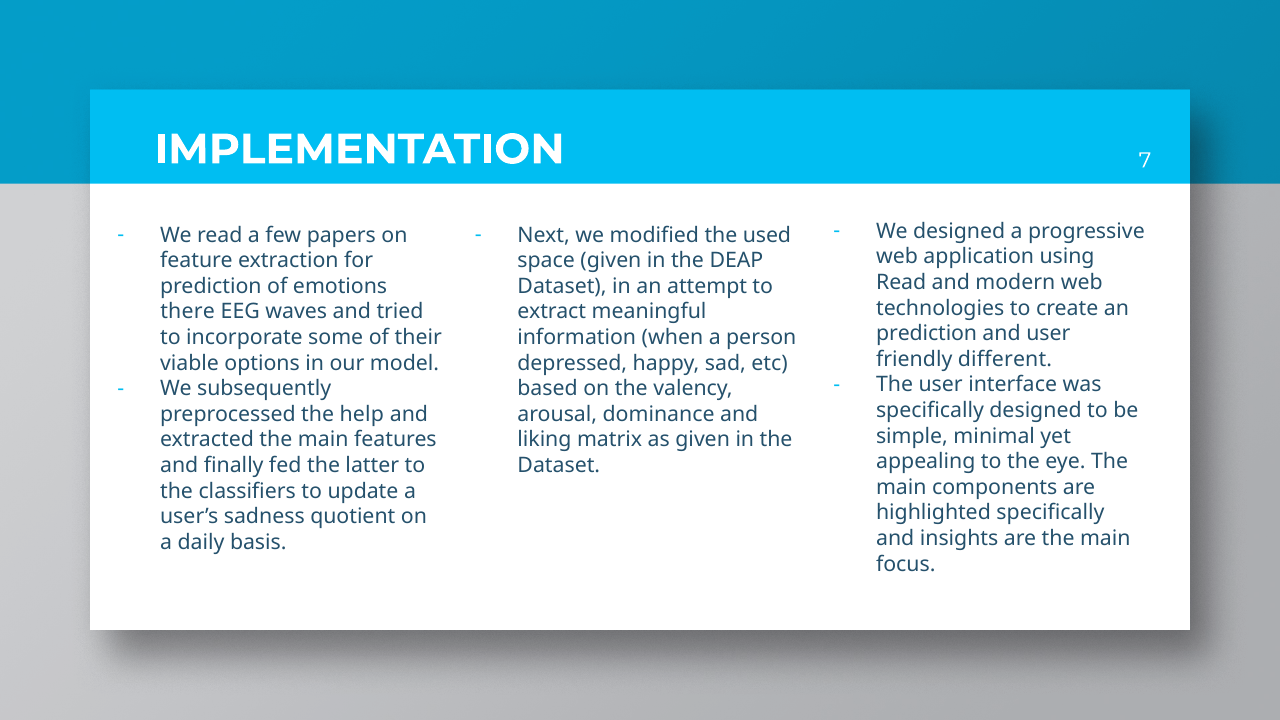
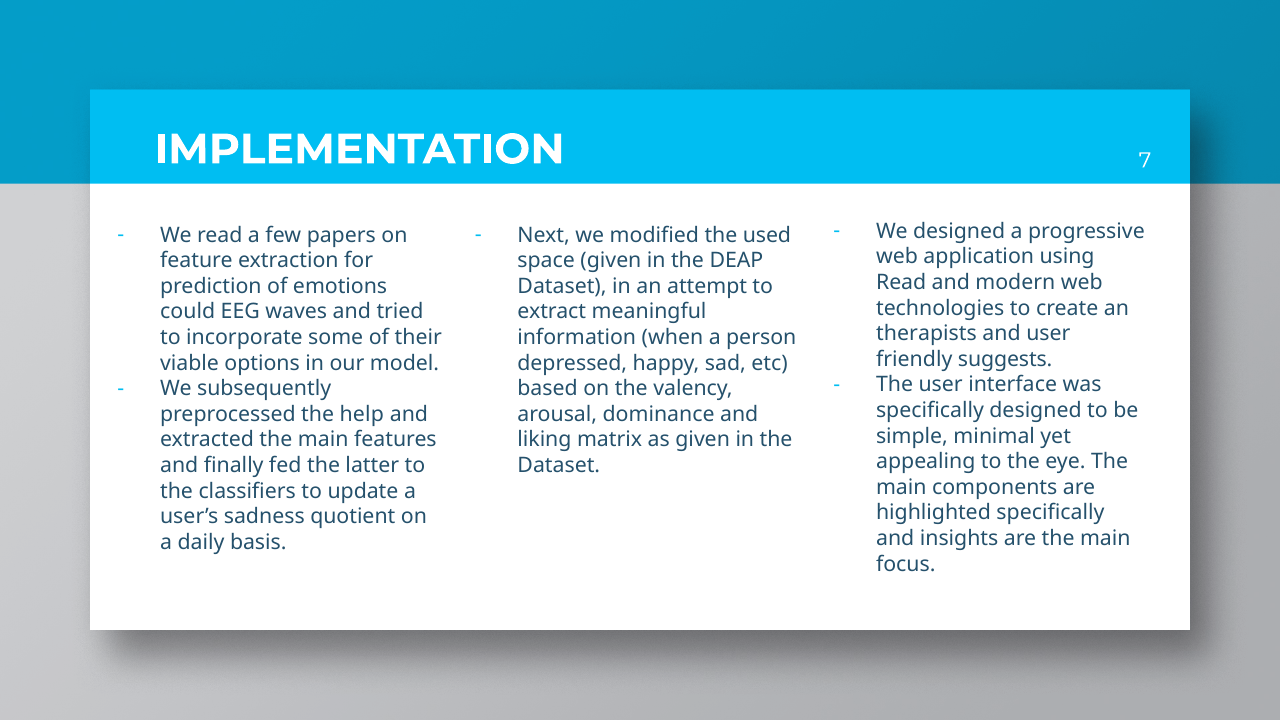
there: there -> could
prediction at (927, 334): prediction -> therapists
different: different -> suggests
